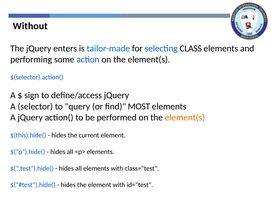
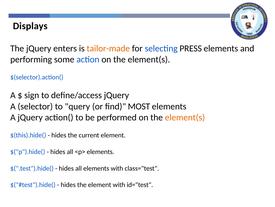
Without: Without -> Displays
tailor-made colour: blue -> orange
CLASS: CLASS -> PRESS
